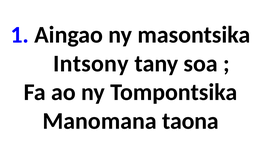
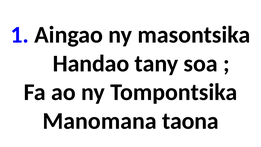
Intsony: Intsony -> Handao
